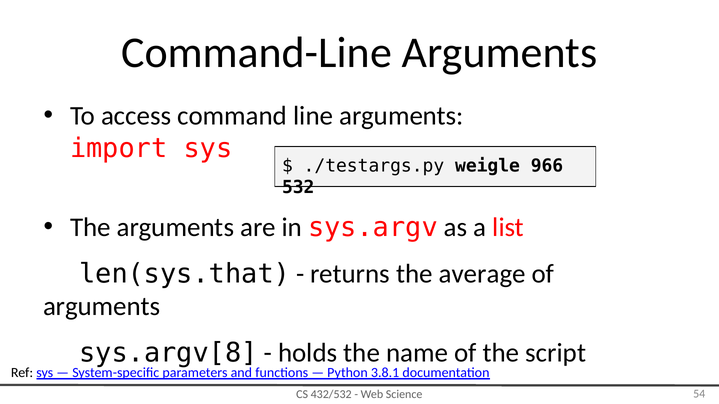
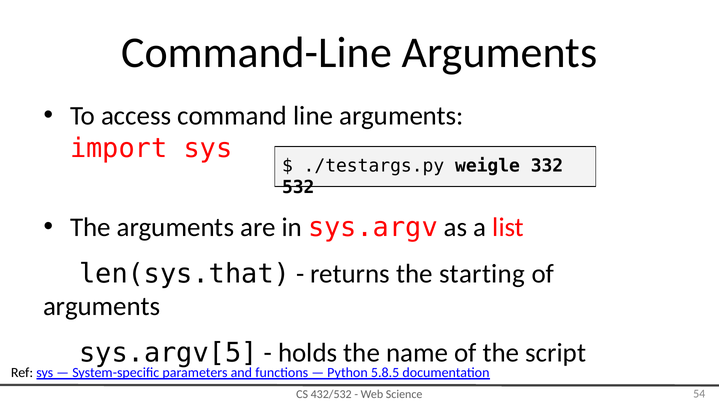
966: 966 -> 332
average: average -> starting
sys.argv[8: sys.argv[8 -> sys.argv[5
3.8.1: 3.8.1 -> 5.8.5
